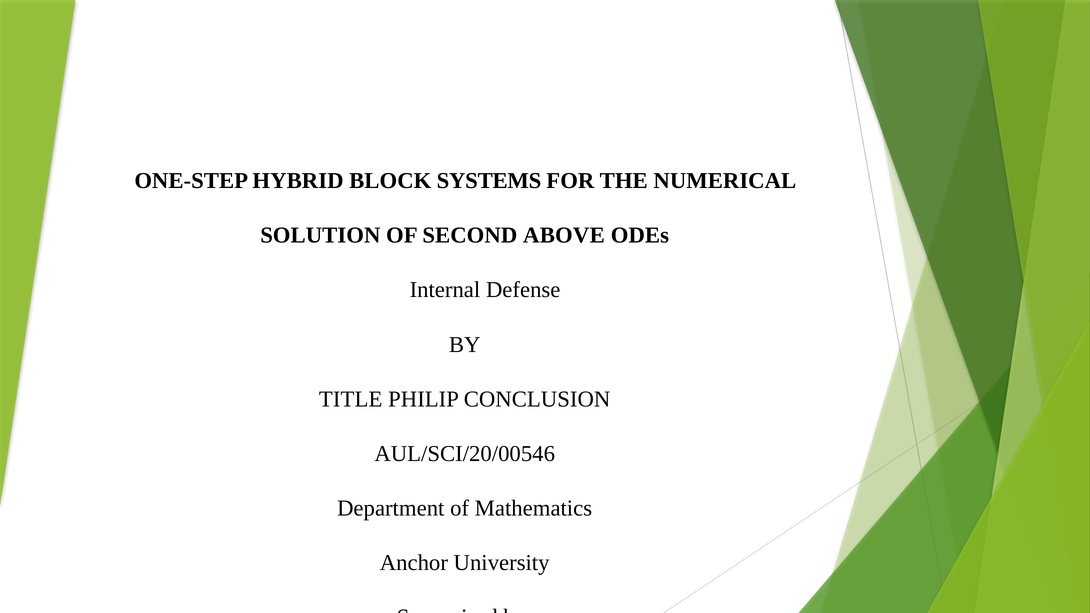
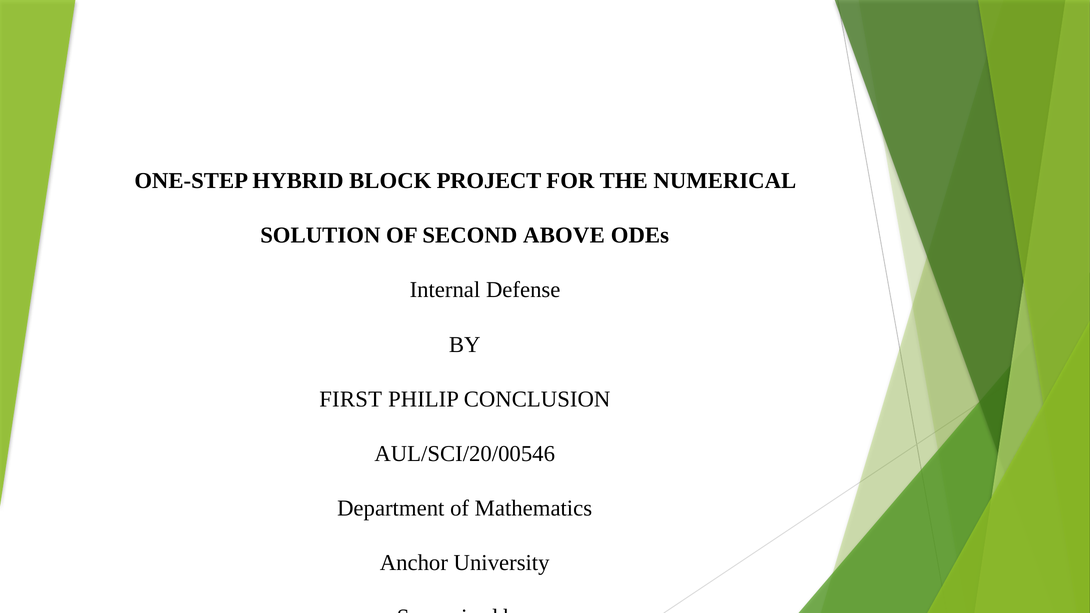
SYSTEMS: SYSTEMS -> PROJECT
TITLE: TITLE -> FIRST
